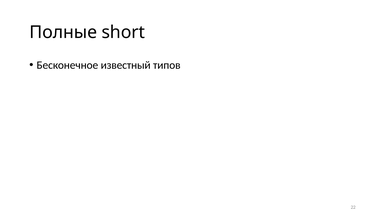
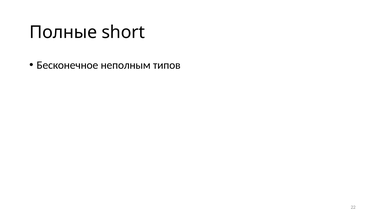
Бесконечное известный: известный -> неполным
